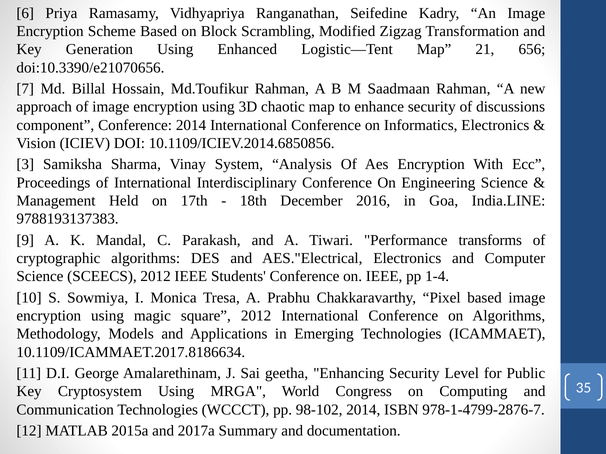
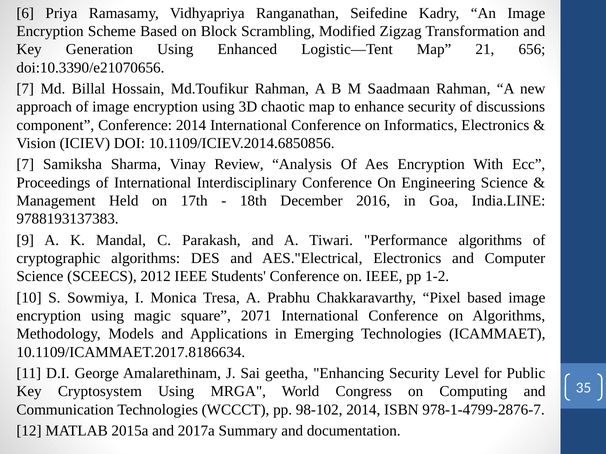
3 at (25, 165): 3 -> 7
System: System -> Review
Performance transforms: transforms -> algorithms
1-4: 1-4 -> 1-2
square 2012: 2012 -> 2071
